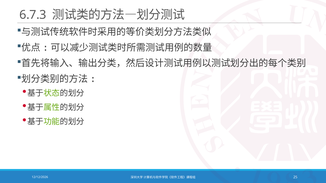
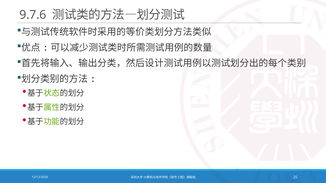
6.7.3: 6.7.3 -> 9.7.6
